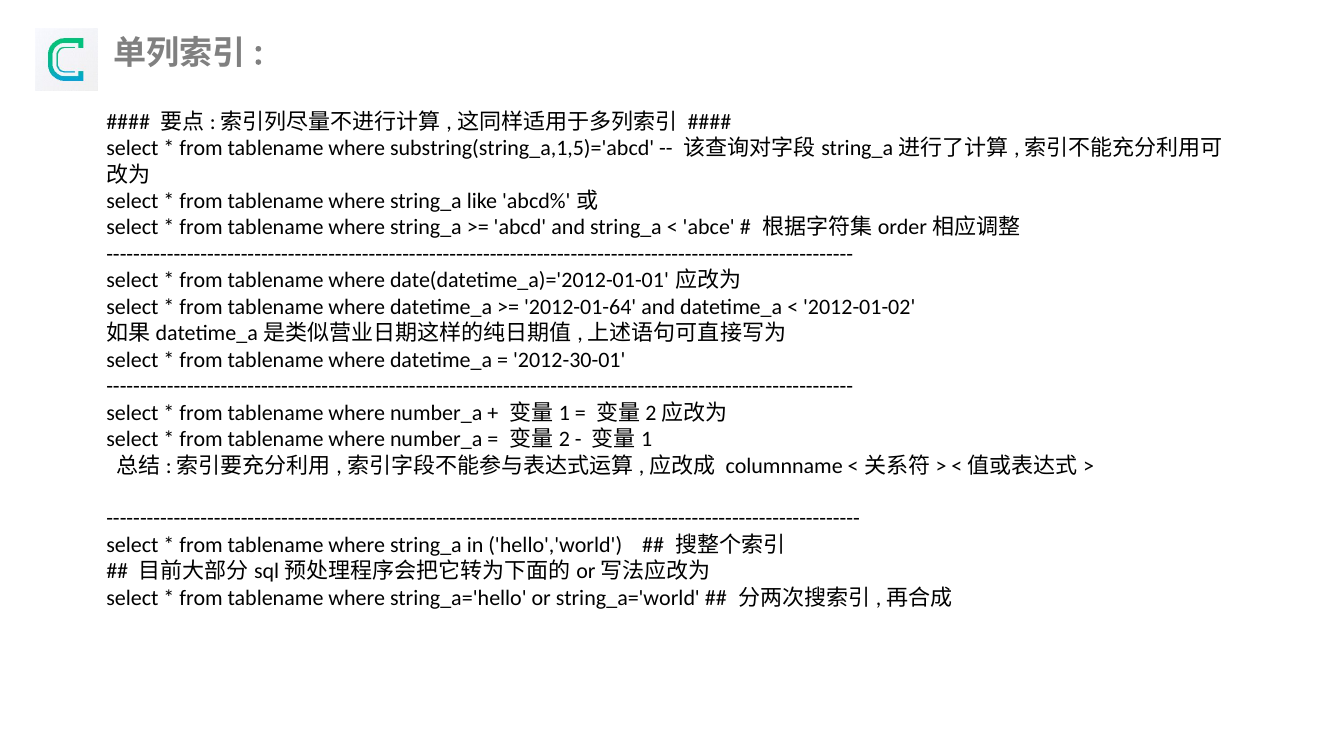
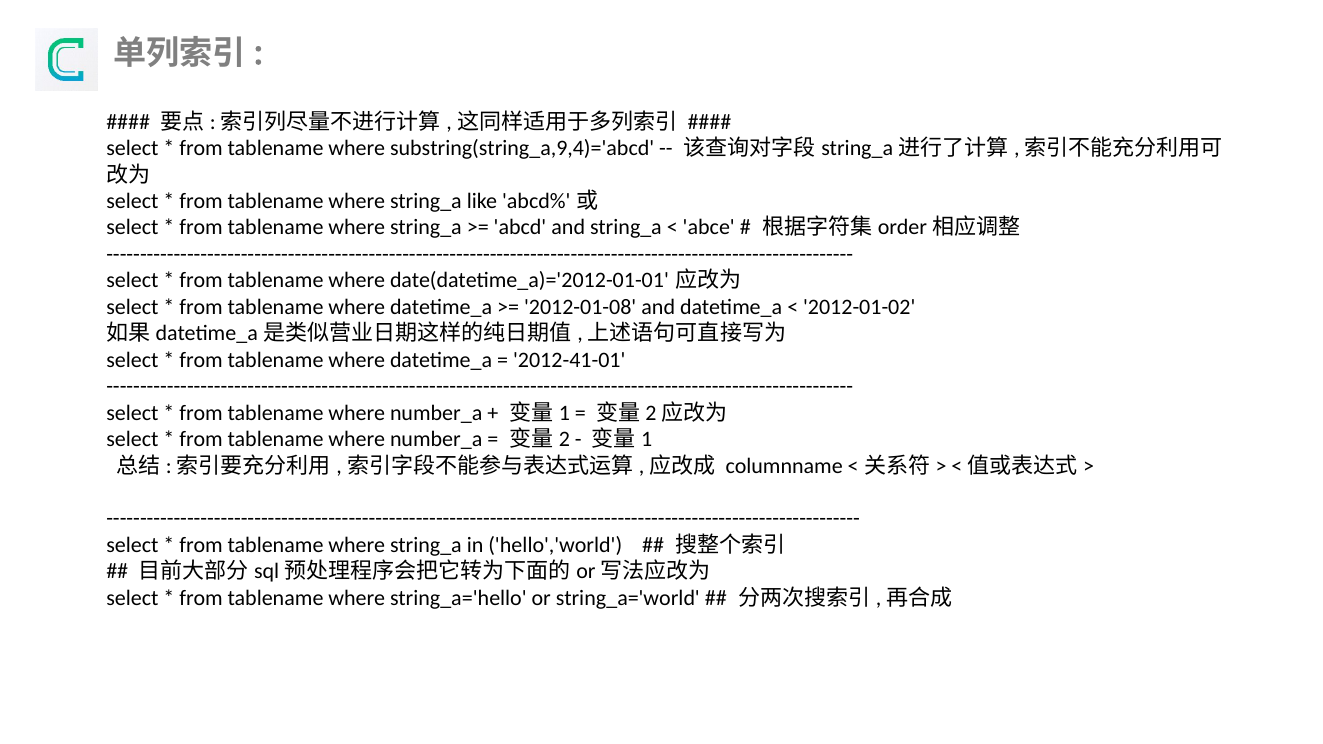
substring(string_a,1,5)='abcd: substring(string_a,1,5)='abcd -> substring(string_a,9,4)='abcd
2012-01-64: 2012-01-64 -> 2012-01-08
2012-30-01: 2012-30-01 -> 2012-41-01
